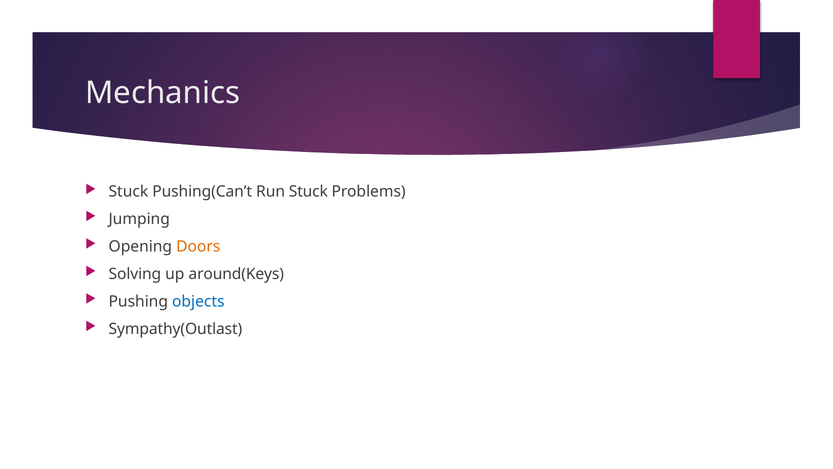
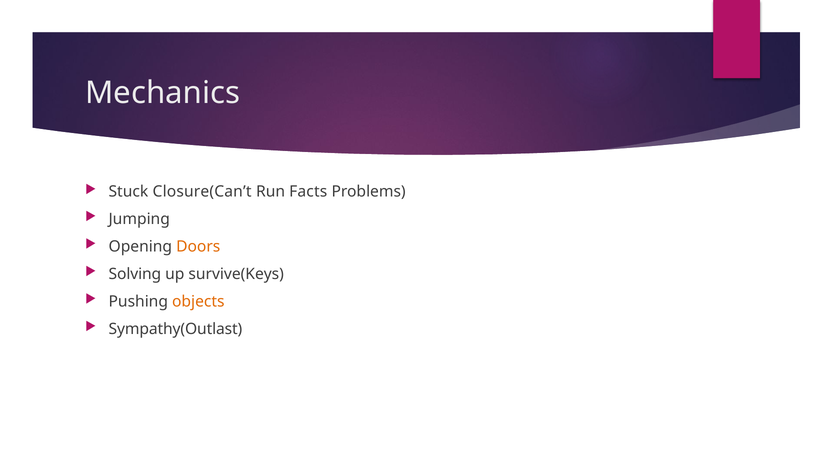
Pushing(Can’t: Pushing(Can’t -> Closure(Can’t
Run Stuck: Stuck -> Facts
around(Keys: around(Keys -> survive(Keys
objects colour: blue -> orange
